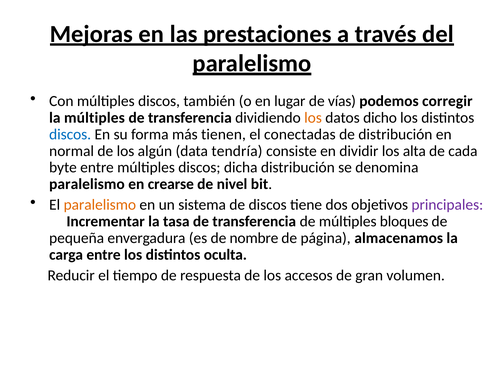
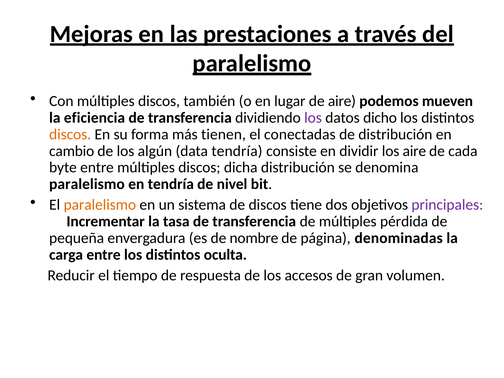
de vías: vías -> aire
corregir: corregir -> mueven
la múltiples: múltiples -> eficiencia
los at (313, 118) colour: orange -> purple
discos at (70, 134) colour: blue -> orange
normal: normal -> cambio
los alta: alta -> aire
en crearse: crearse -> tendría
bloques: bloques -> pérdida
almacenamos: almacenamos -> denominadas
